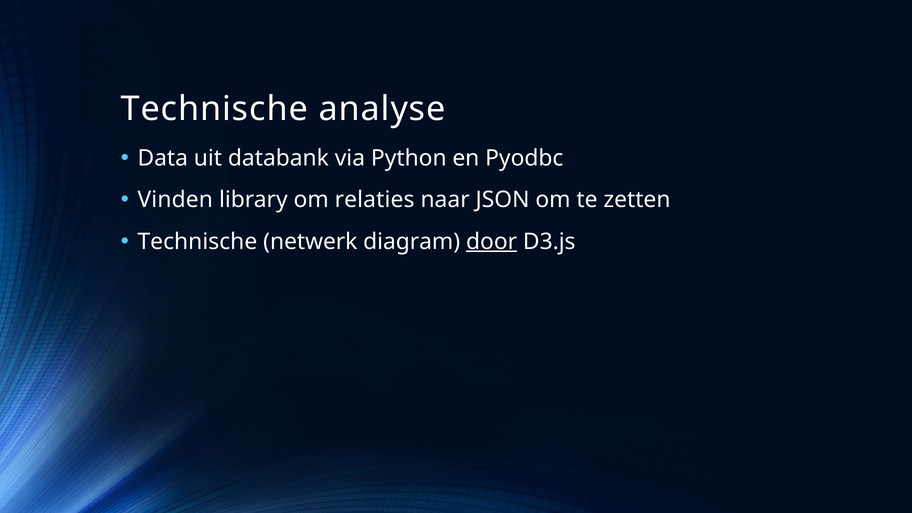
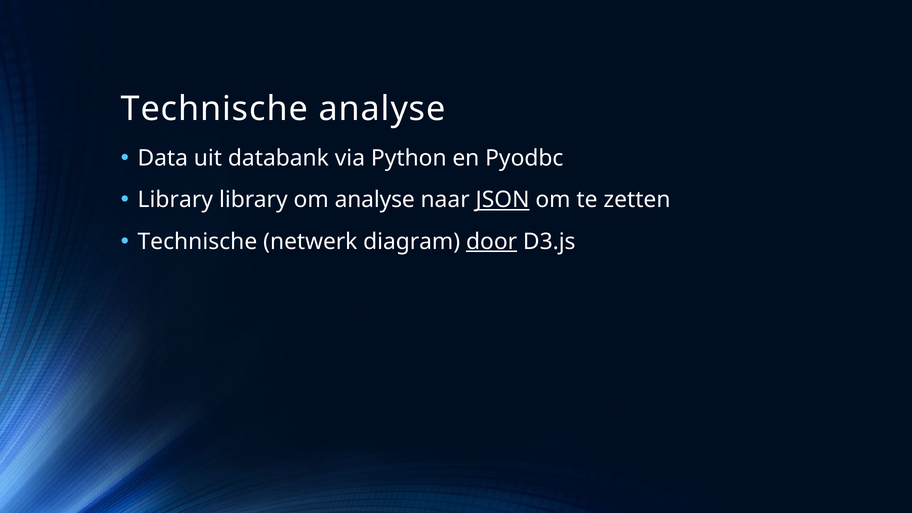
Vinden at (175, 200): Vinden -> Library
om relaties: relaties -> analyse
JSON underline: none -> present
